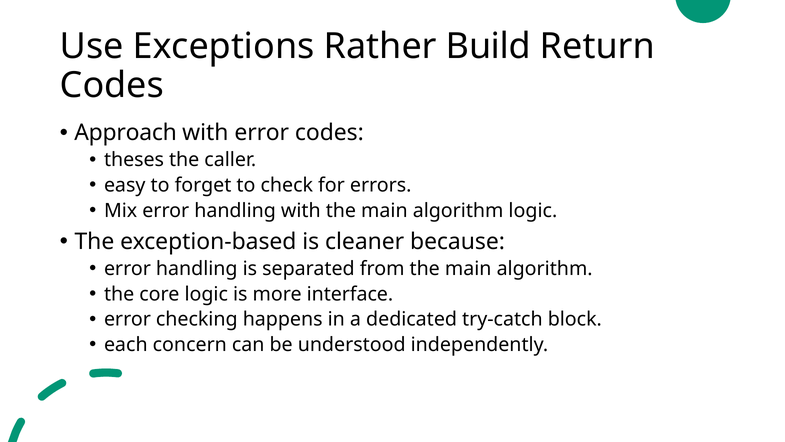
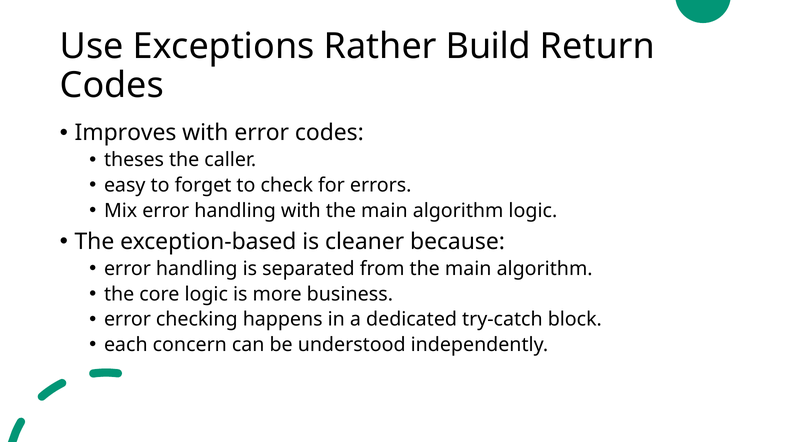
Approach: Approach -> Improves
interface: interface -> business
